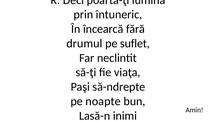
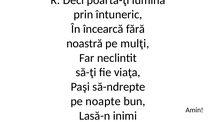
drumul: drumul -> noastră
suflet: suflet -> mulţi
